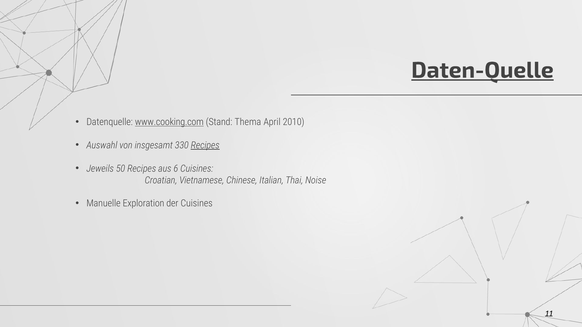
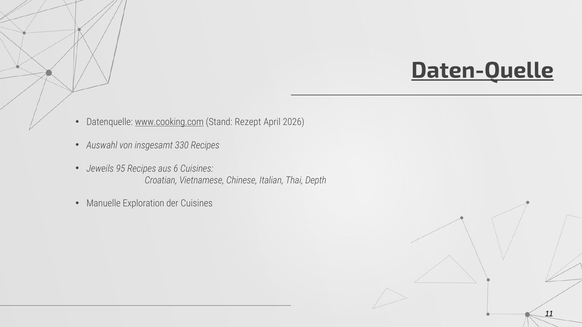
Thema: Thema -> Rezept
2010: 2010 -> 2026
Recipes at (205, 145) underline: present -> none
50: 50 -> 95
Noise: Noise -> Depth
